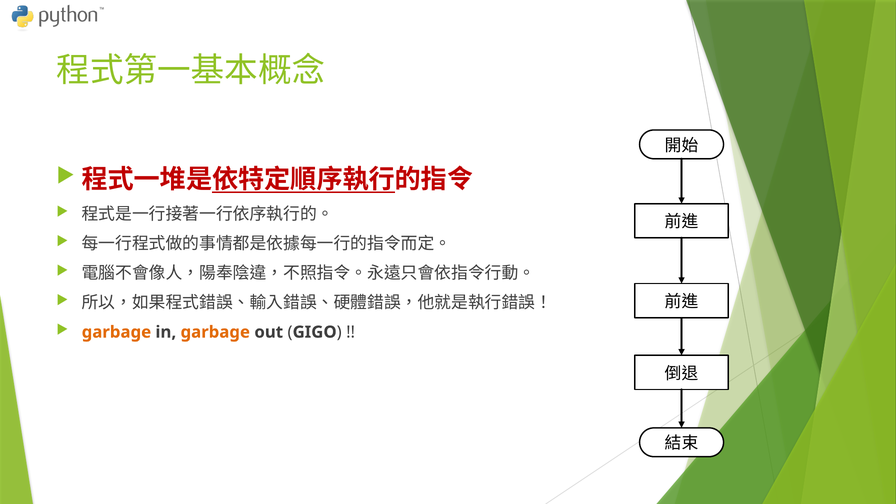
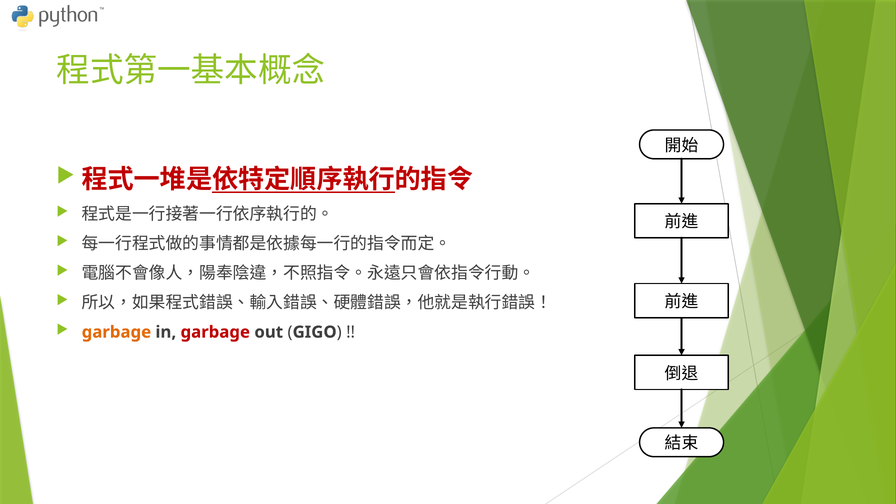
garbage at (215, 332) colour: orange -> red
